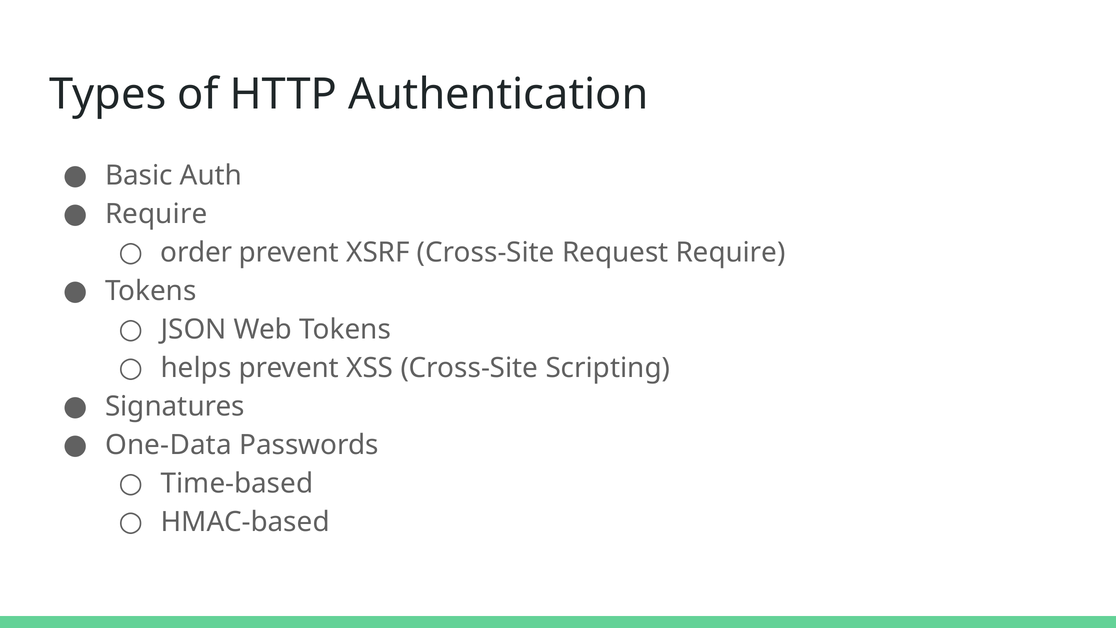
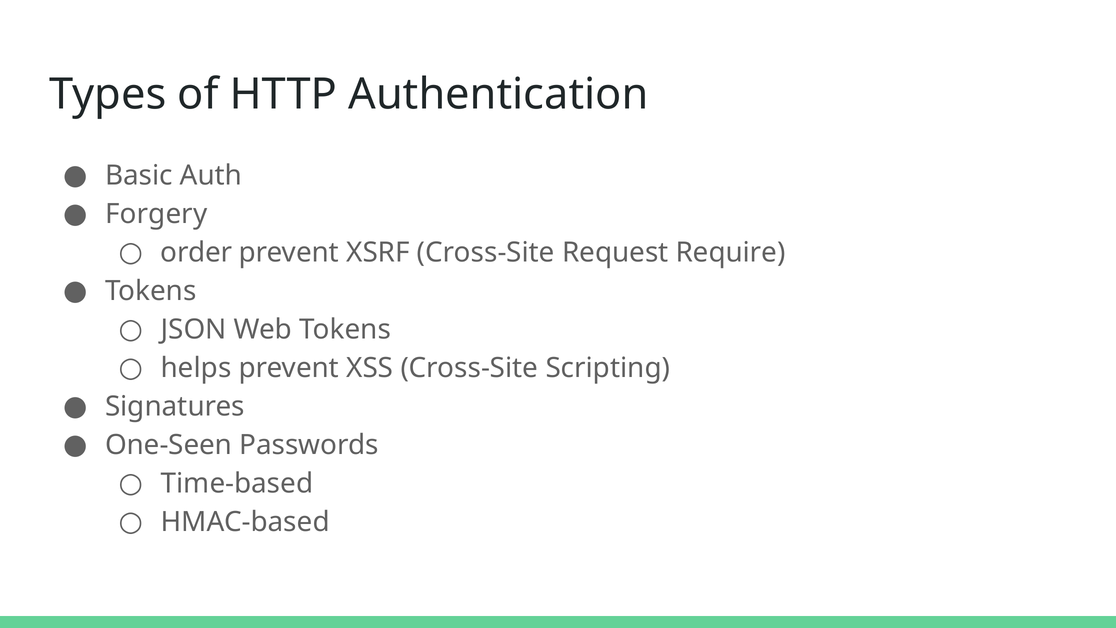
Require at (156, 214): Require -> Forgery
One-Data: One-Data -> One-Seen
